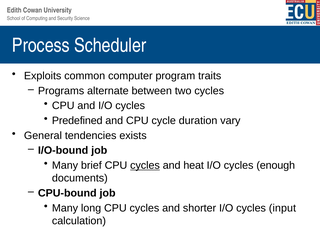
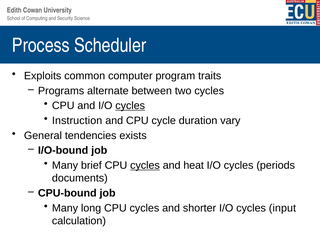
cycles at (130, 106) underline: none -> present
Predefined: Predefined -> Instruction
enough: enough -> periods
